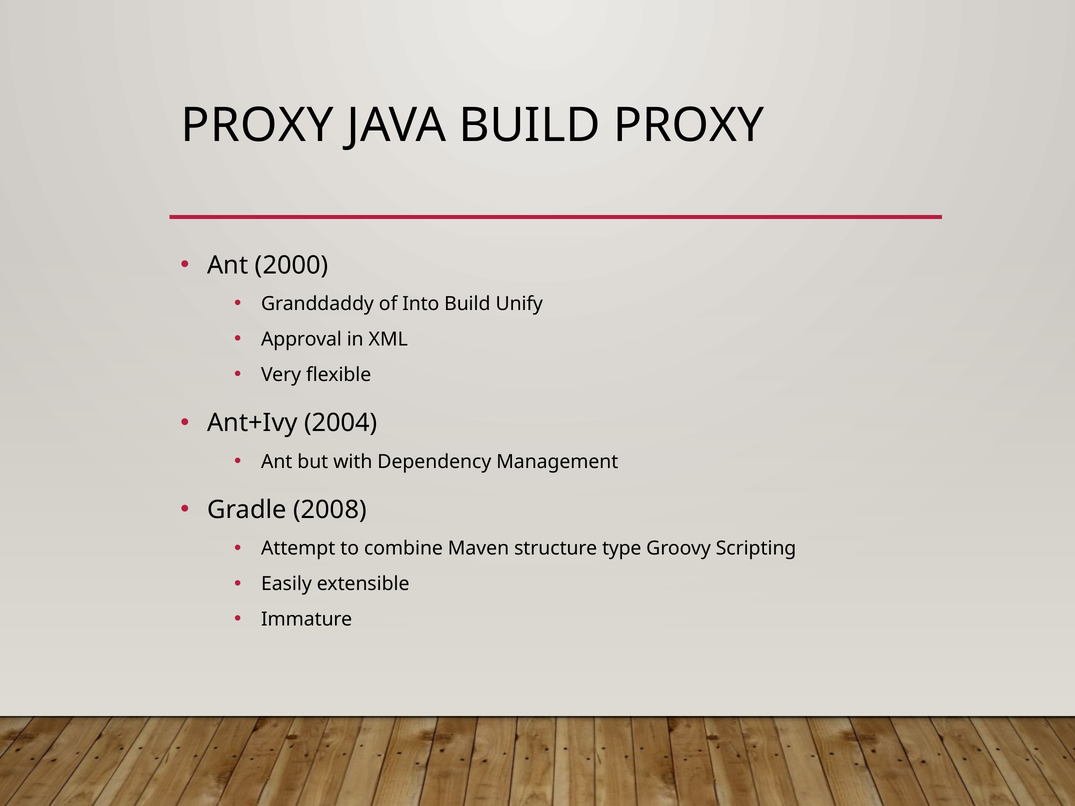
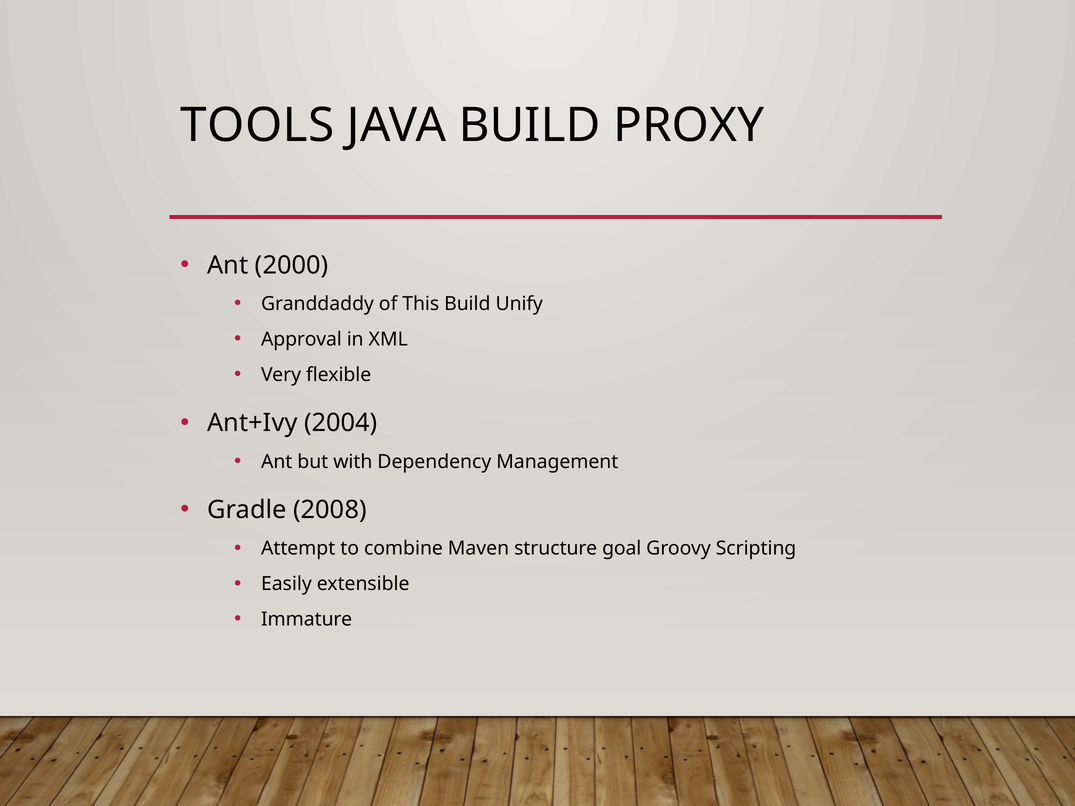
PROXY at (257, 126): PROXY -> TOOLS
Into: Into -> This
type: type -> goal
